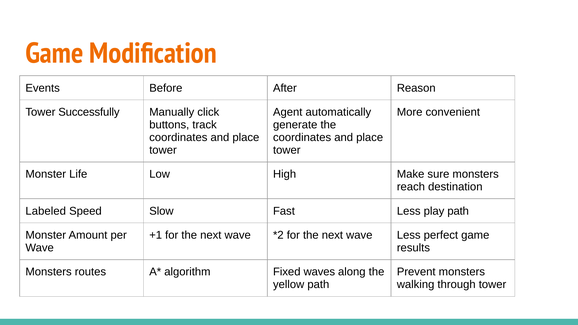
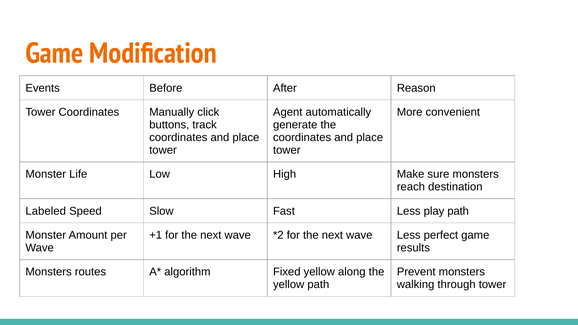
Tower Successfully: Successfully -> Coordinates
Fixed waves: waves -> yellow
